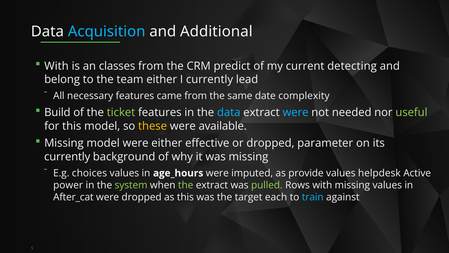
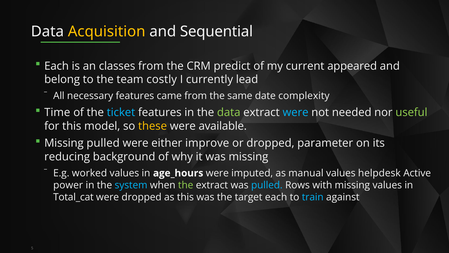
Acquisition colour: light blue -> yellow
Additional: Additional -> Sequential
With at (56, 66): With -> Each
detecting: detecting -> appeared
team either: either -> costly
Build: Build -> Time
ticket colour: light green -> light blue
data at (229, 112) colour: light blue -> light green
Missing model: model -> pulled
effective: effective -> improve
currently at (67, 156): currently -> reducing
choices: choices -> worked
provide: provide -> manual
system colour: light green -> light blue
pulled at (267, 185) colour: light green -> light blue
After_cat: After_cat -> Total_cat
